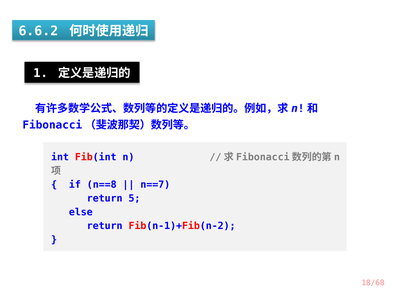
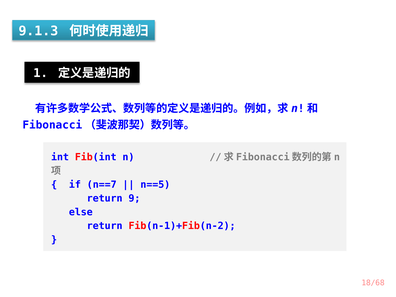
6.6.2: 6.6.2 -> 9.1.3
n==8: n==8 -> n==7
n==7: n==7 -> n==5
5: 5 -> 9
